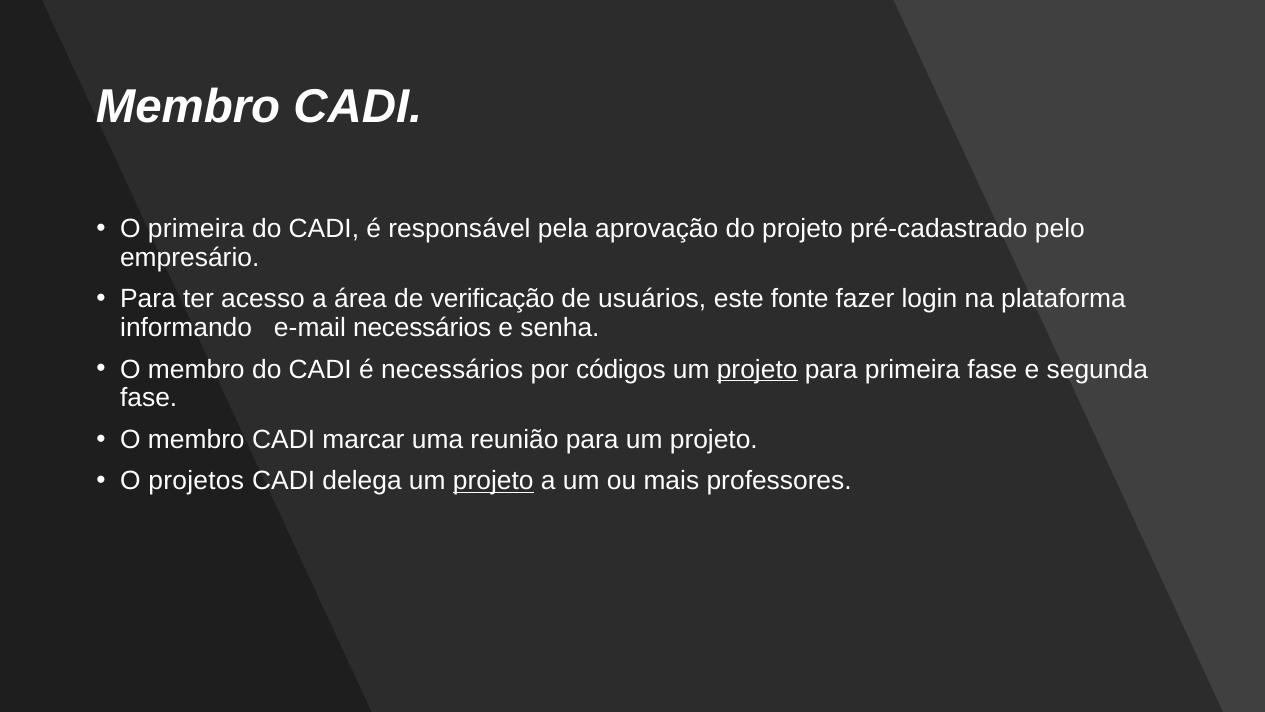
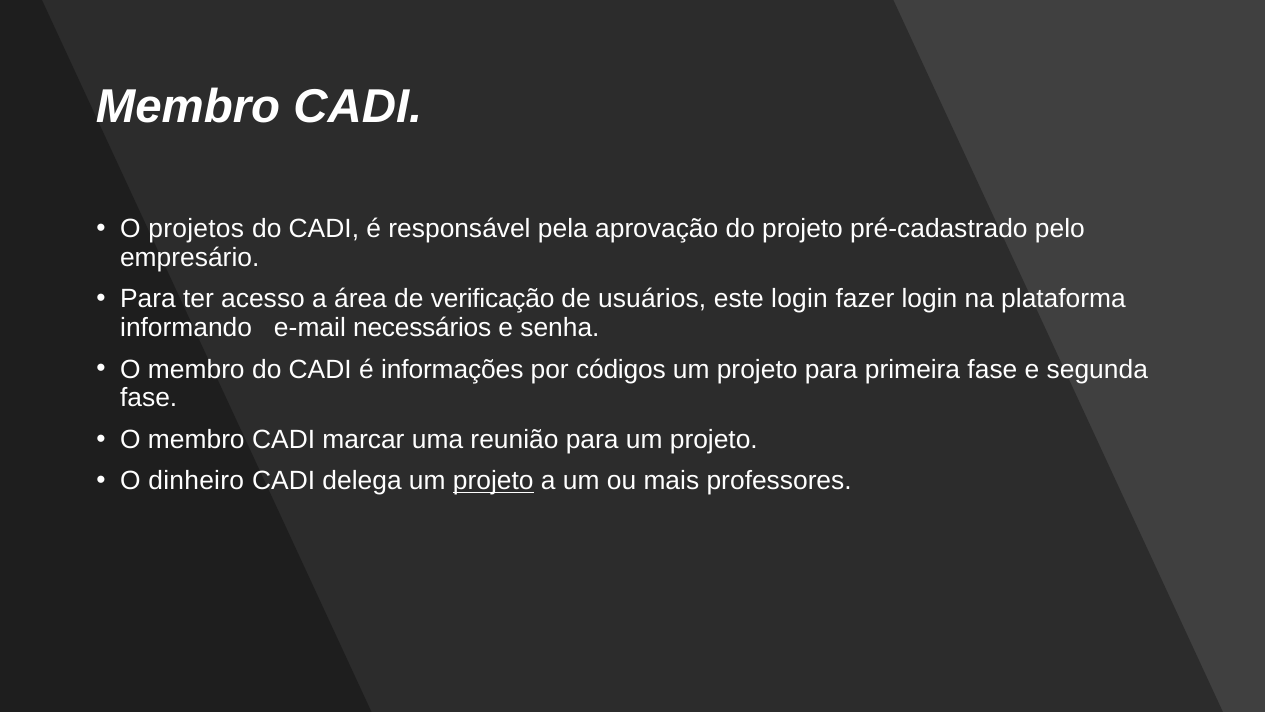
O primeira: primeira -> projetos
este fonte: fonte -> login
é necessários: necessários -> informações
projeto at (757, 369) underline: present -> none
projetos: projetos -> dinheiro
